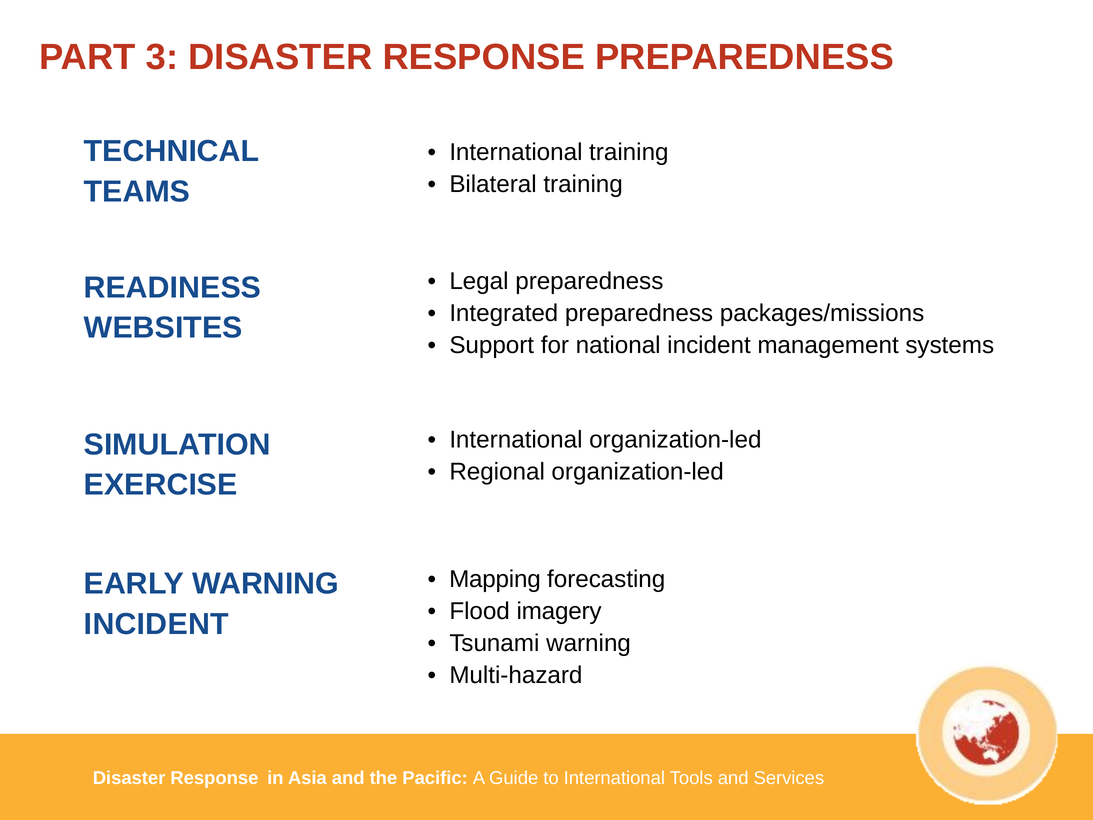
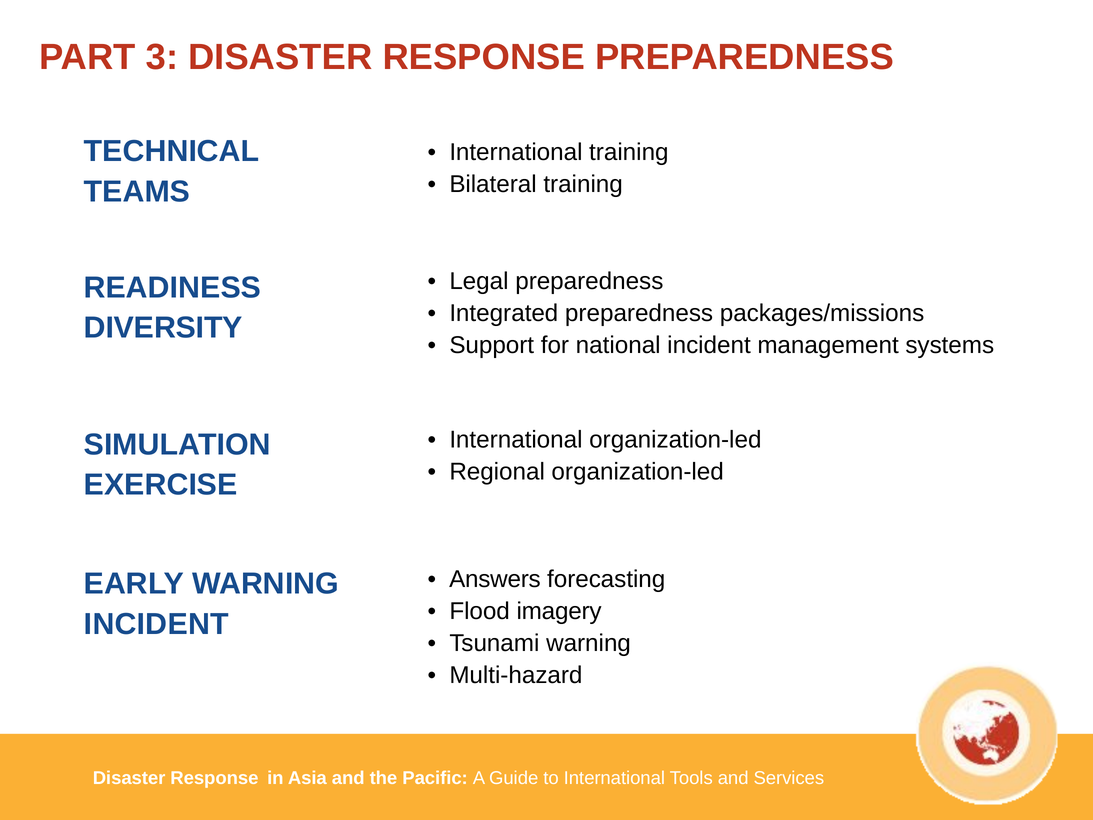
WEBSITES: WEBSITES -> DIVERSITY
Mapping: Mapping -> Answers
